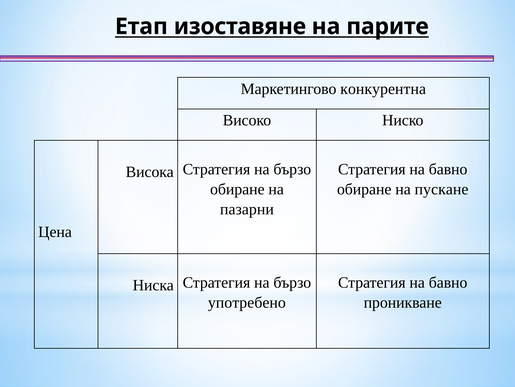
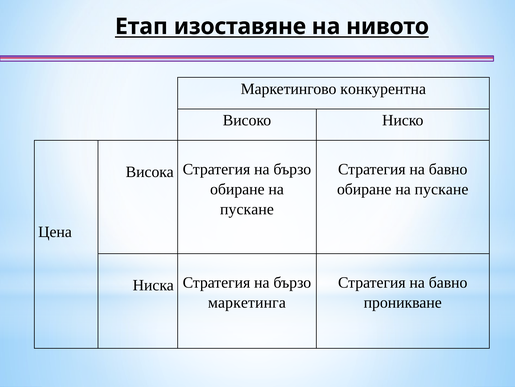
парите: парите -> нивото
пазарни at (247, 209): пазарни -> пускане
употребено: употребено -> маркетинга
